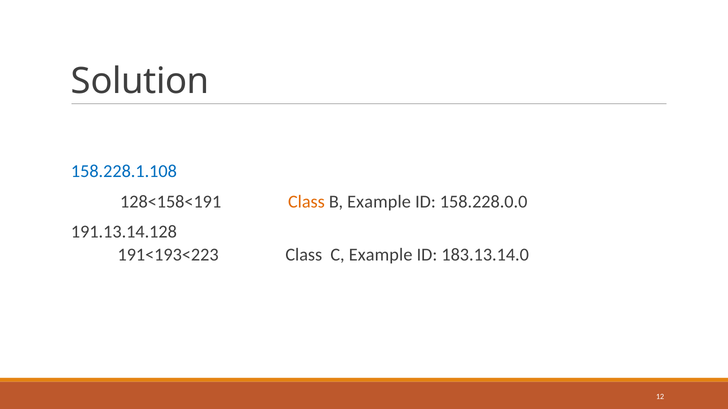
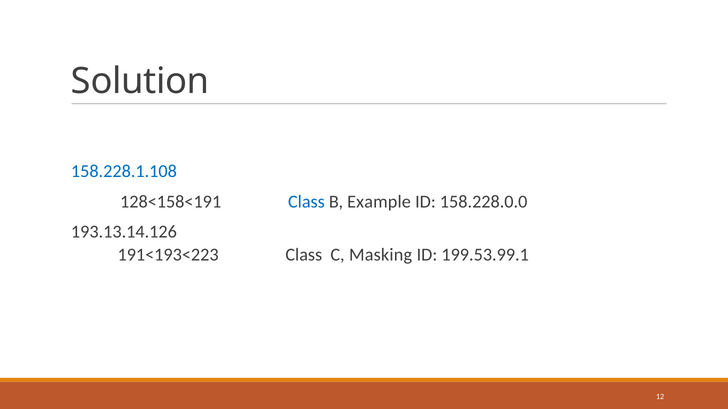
Class at (306, 202) colour: orange -> blue
191.13.14.128: 191.13.14.128 -> 193.13.14.126
C Example: Example -> Masking
183.13.14.0: 183.13.14.0 -> 199.53.99.1
